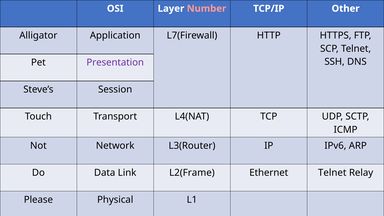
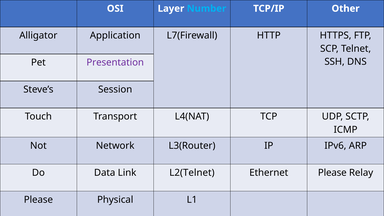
Number colour: pink -> light blue
L2(Frame: L2(Frame -> L2(Telnet
Ethernet Telnet: Telnet -> Please
